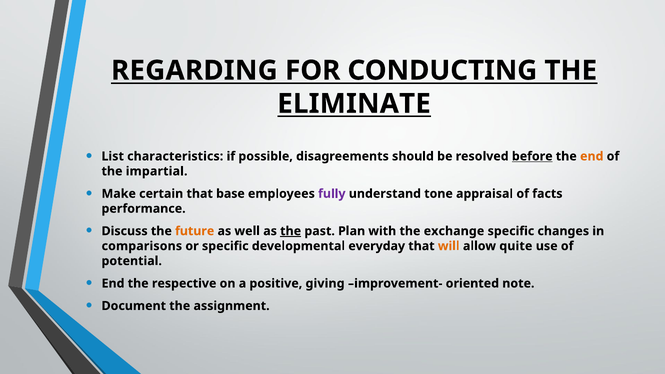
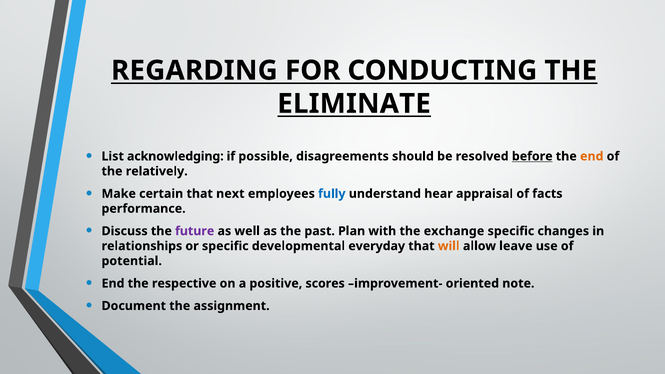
characteristics: characteristics -> acknowledging
impartial: impartial -> relatively
base: base -> next
fully colour: purple -> blue
tone: tone -> hear
future colour: orange -> purple
the at (291, 231) underline: present -> none
comparisons: comparisons -> relationships
quite: quite -> leave
giving: giving -> scores
